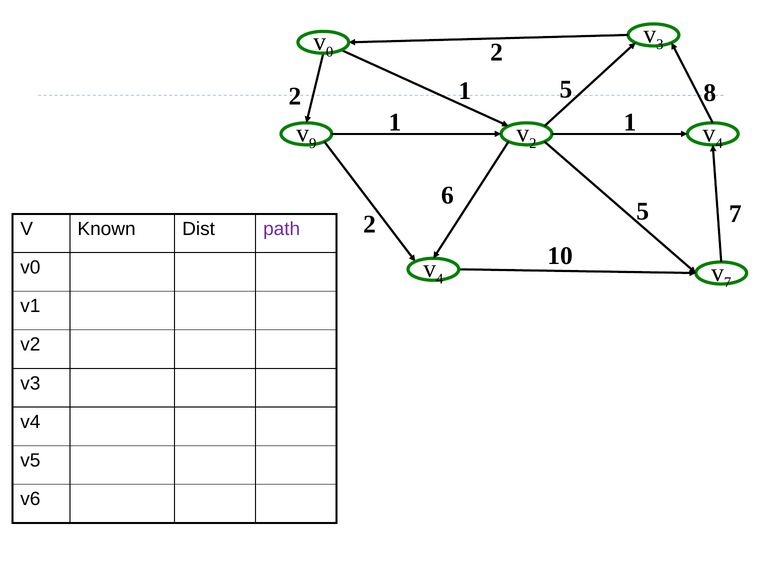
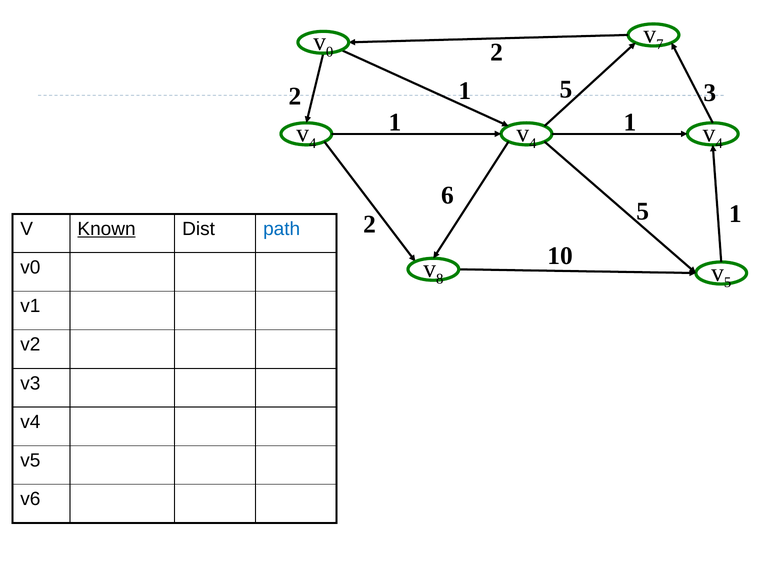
3: 3 -> 7
8: 8 -> 3
9 at (313, 143): 9 -> 4
2 at (533, 143): 2 -> 4
5 7: 7 -> 1
Known underline: none -> present
path colour: purple -> blue
4 at (440, 279): 4 -> 8
v 7: 7 -> 5
